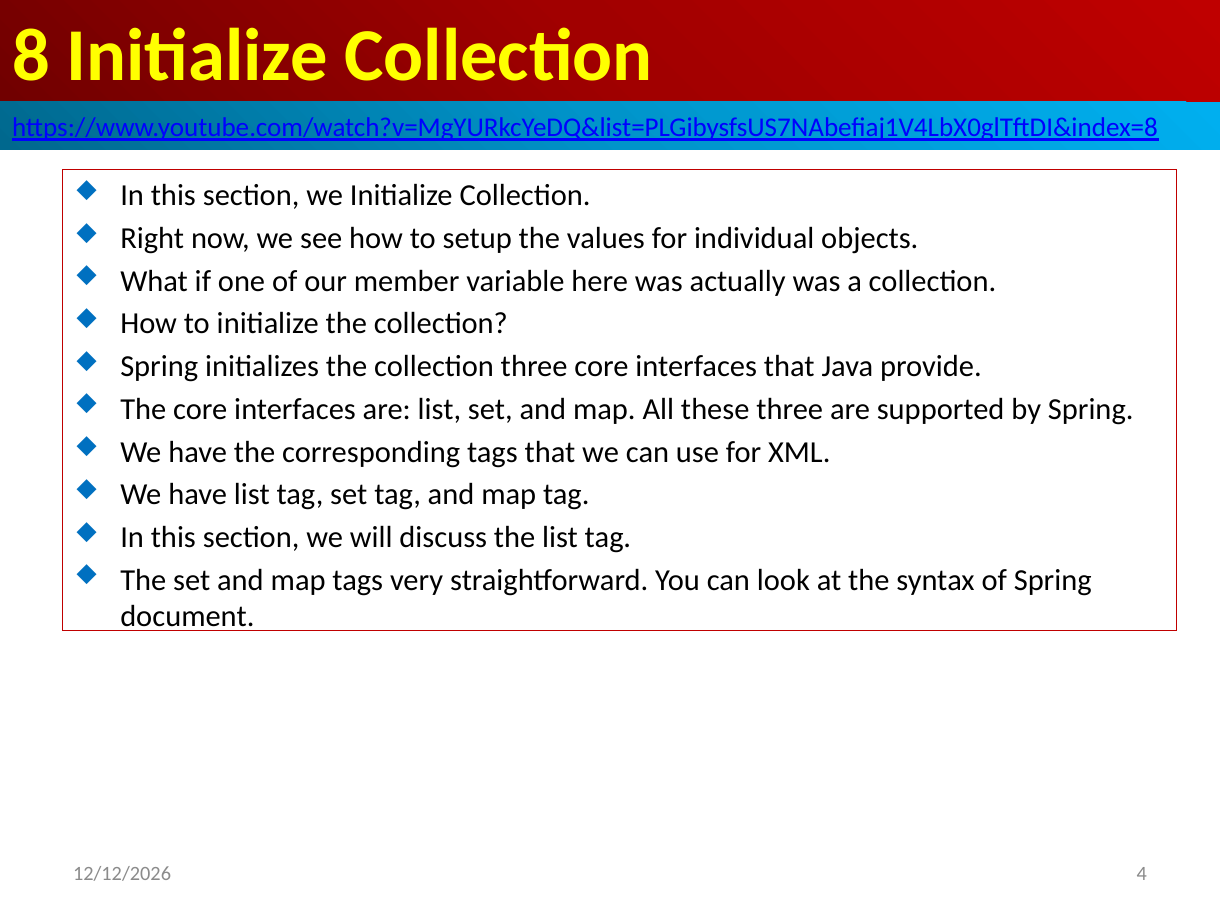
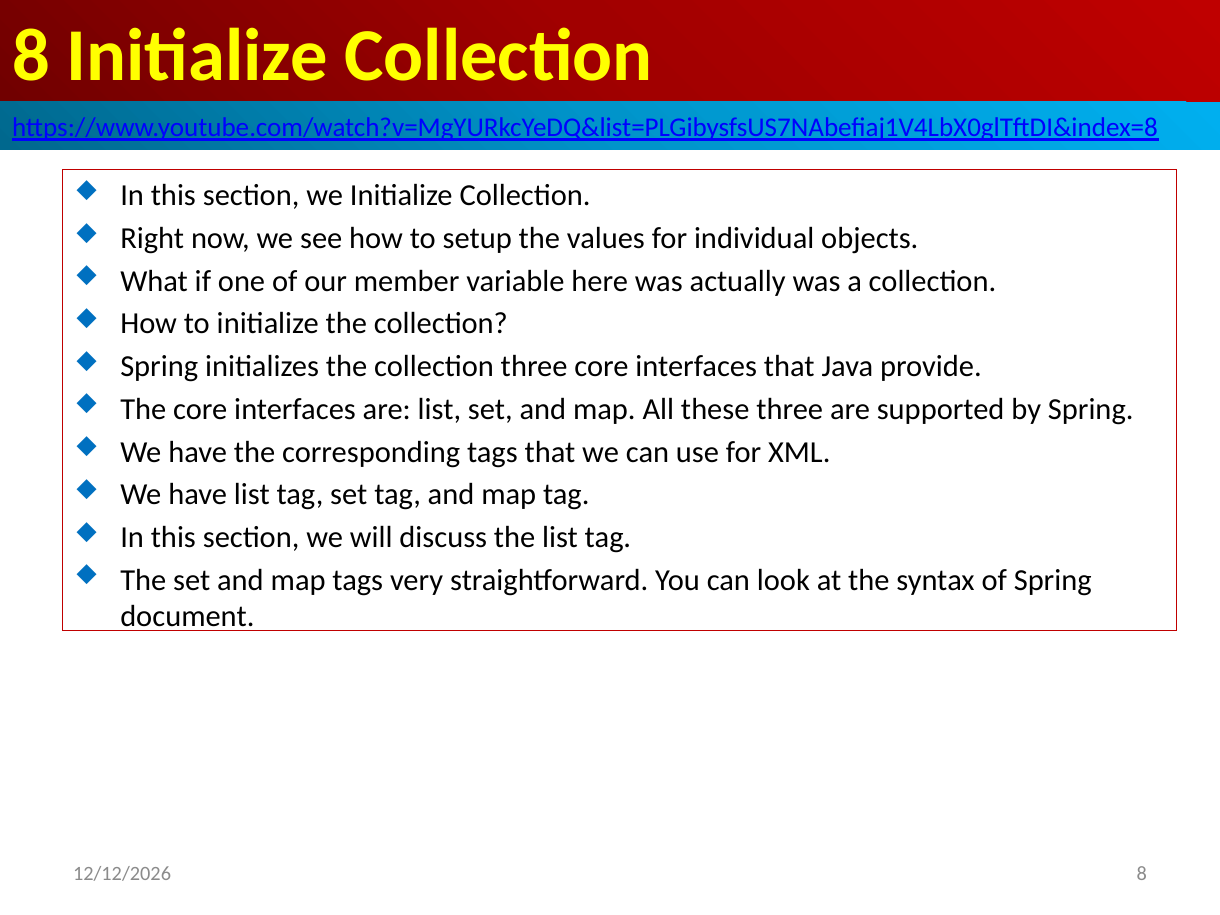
4 at (1142, 874): 4 -> 8
